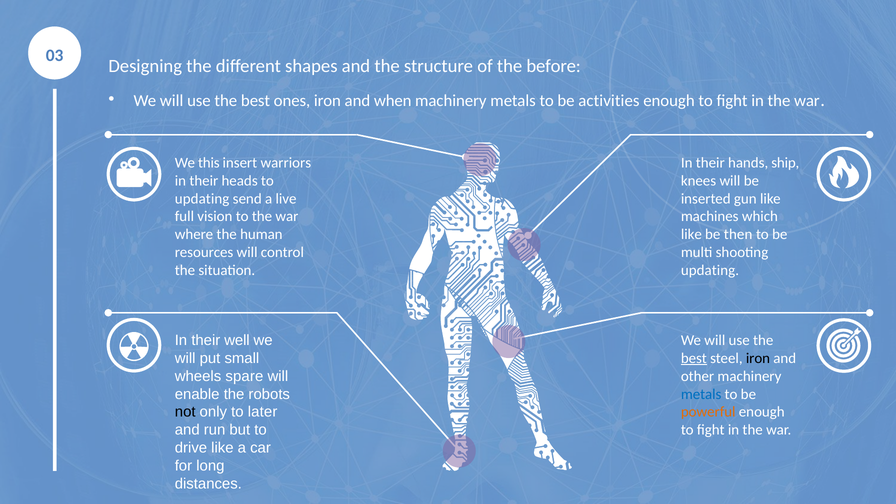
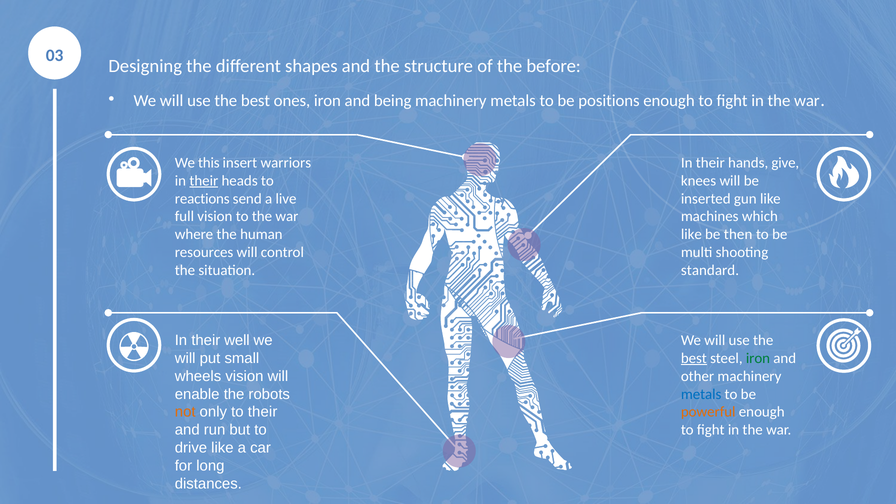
when: when -> being
activities: activities -> positions
ship: ship -> give
their at (204, 181) underline: none -> present
updating at (202, 199): updating -> reactions
updating at (710, 270): updating -> standard
iron at (758, 358) colour: black -> green
wheels spare: spare -> vision
not colour: black -> orange
to later: later -> their
